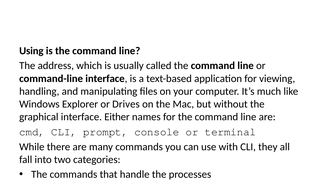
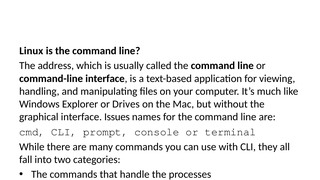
Using: Using -> Linux
Either: Either -> Issues
